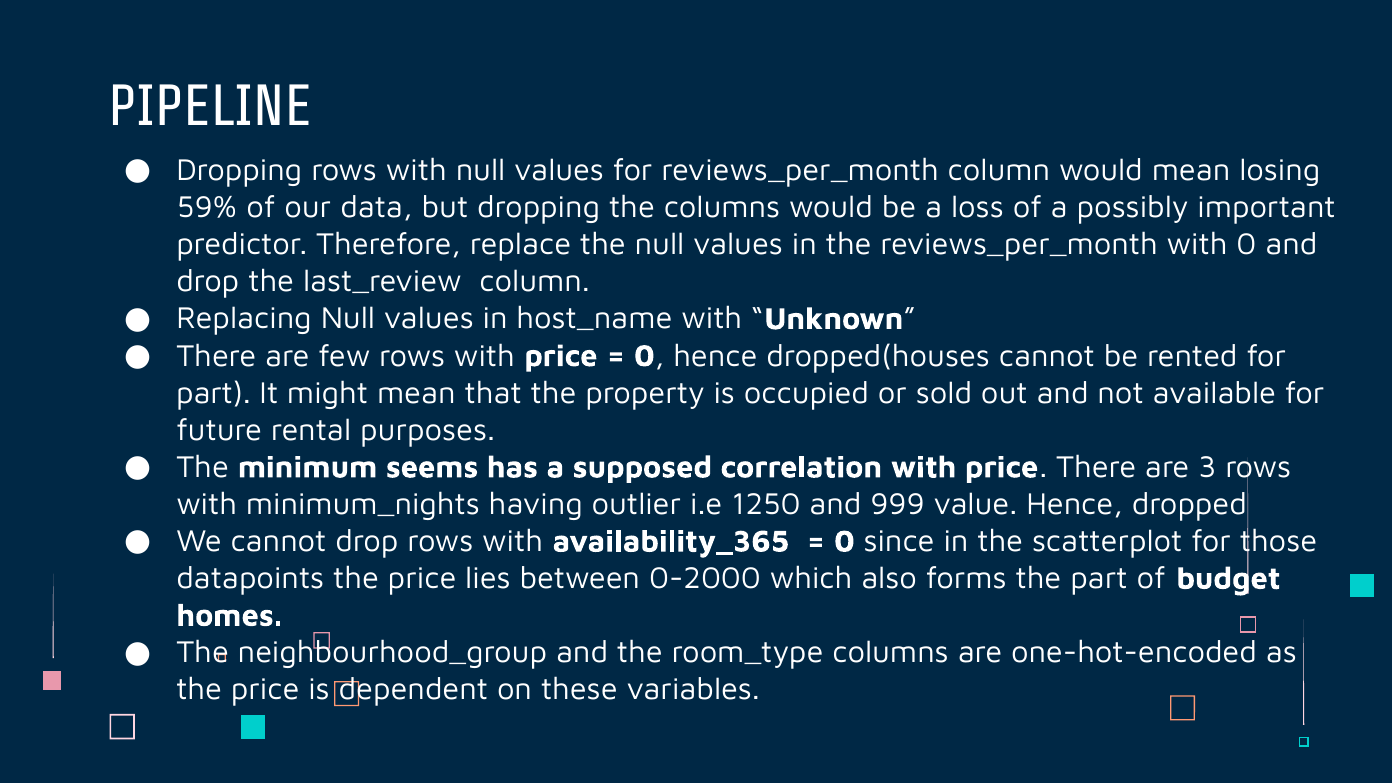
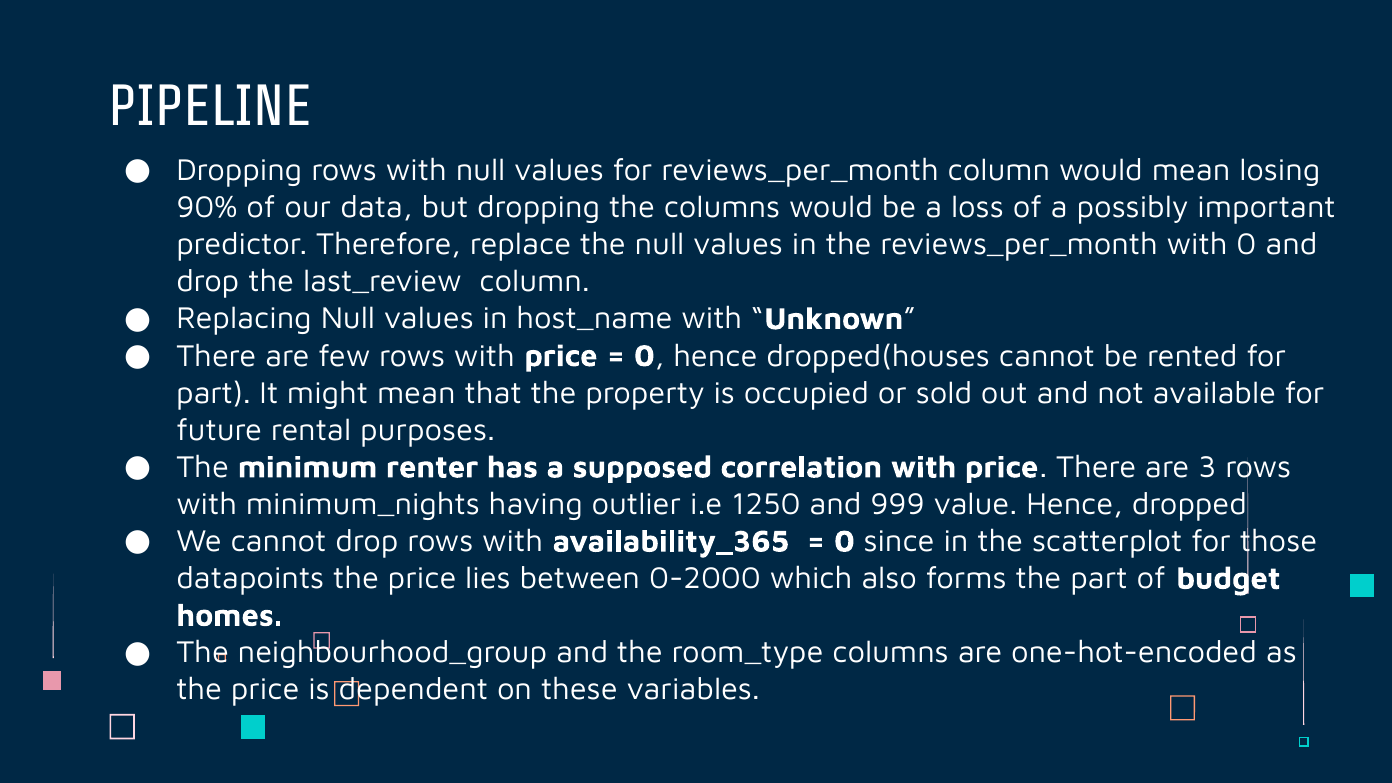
59%: 59% -> 90%
seems: seems -> renter
